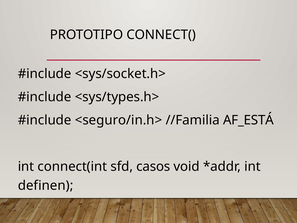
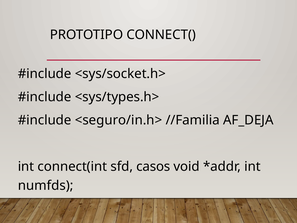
AF_ESTÁ: AF_ESTÁ -> AF_DEJA
definen: definen -> numfds
